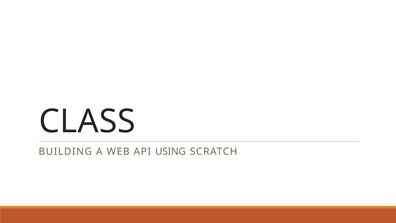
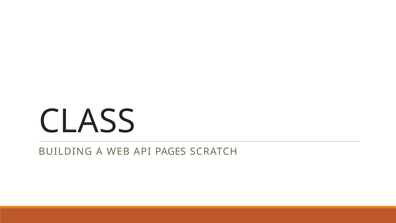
USING: USING -> PAGES
